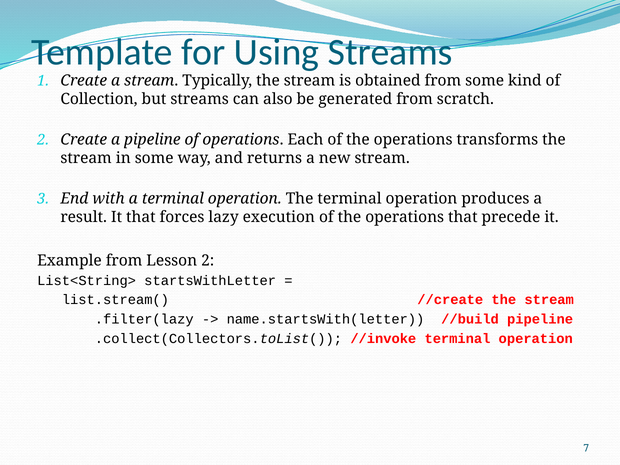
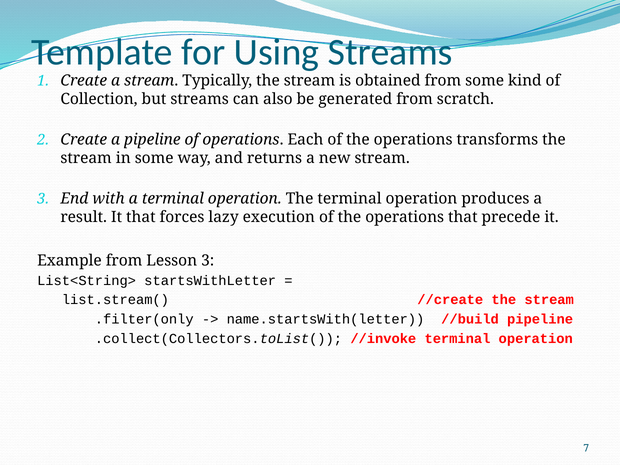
Lesson 2: 2 -> 3
.filter(lazy: .filter(lazy -> .filter(only
